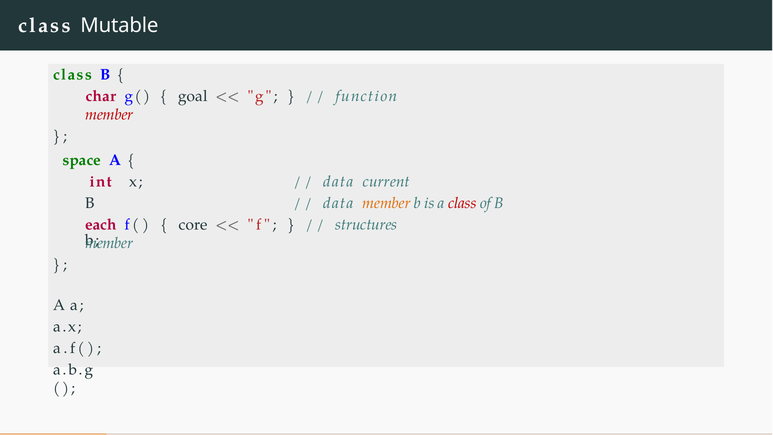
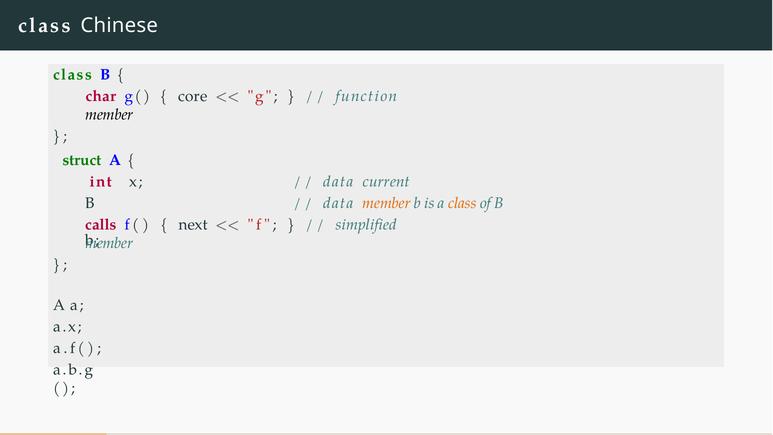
Mutable: Mutable -> Chinese
goal: goal -> core
member at (109, 114) colour: red -> black
space: space -> struct
class at (462, 203) colour: red -> orange
each: each -> calls
core: core -> next
structures: structures -> simplified
